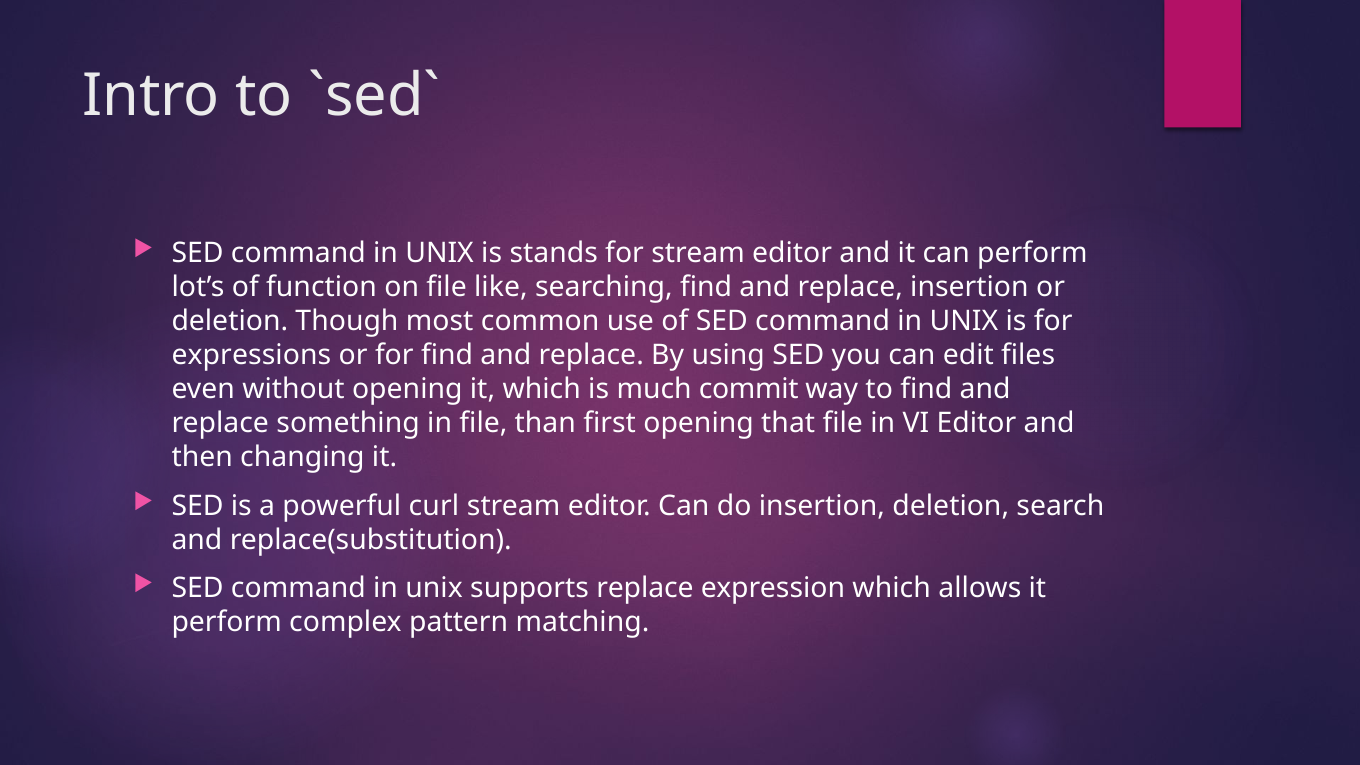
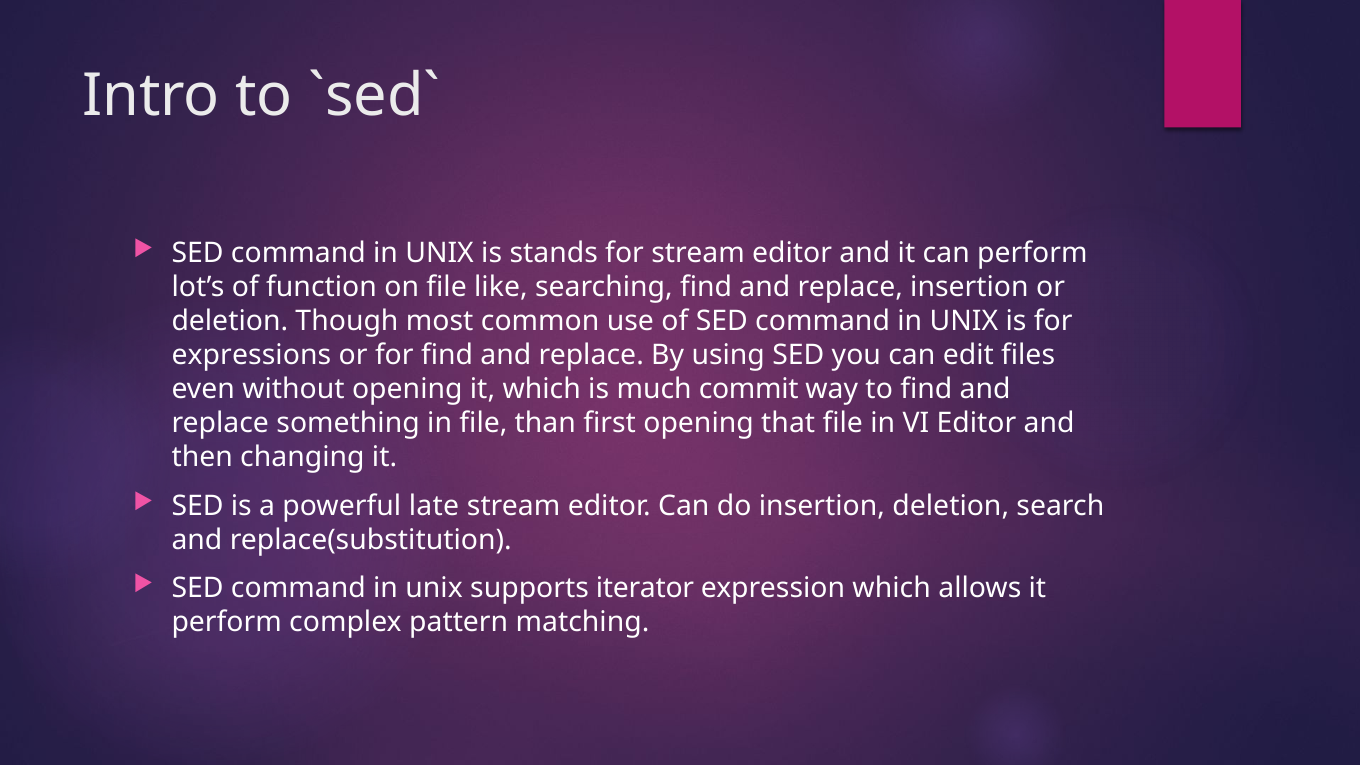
curl: curl -> late
supports replace: replace -> iterator
